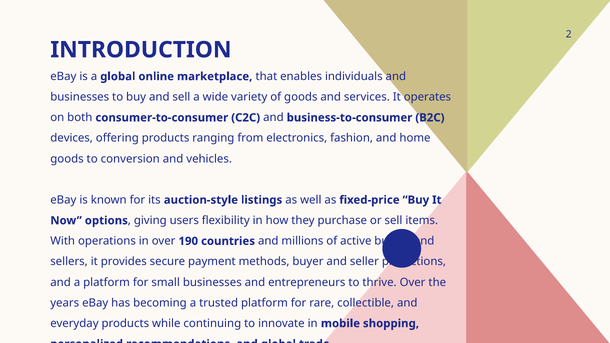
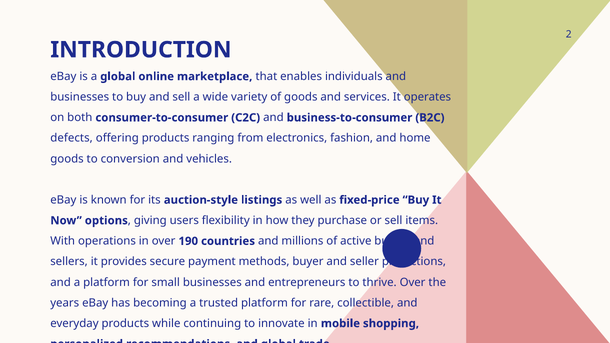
devices: devices -> defects
